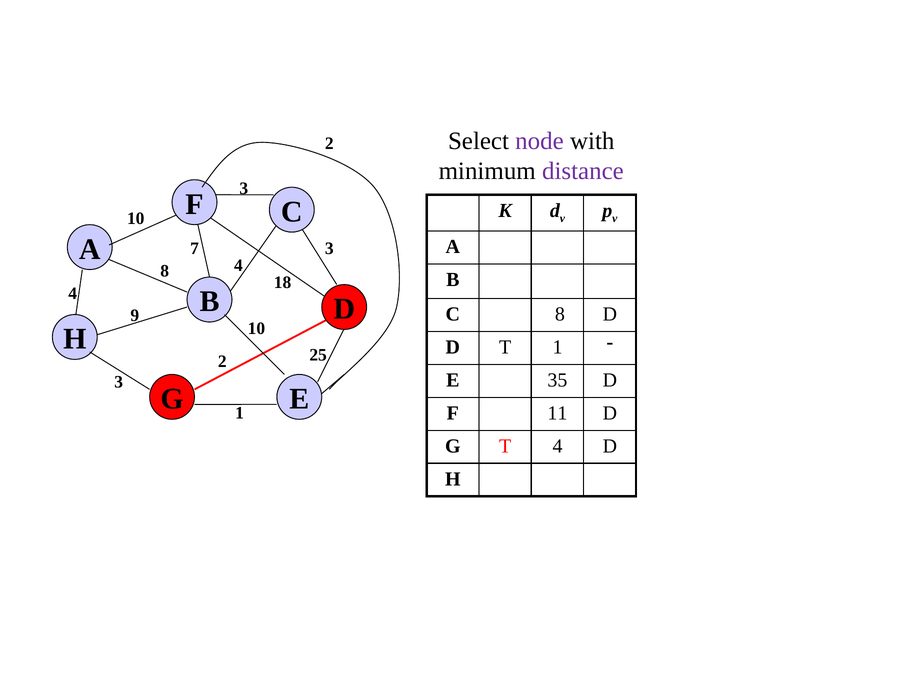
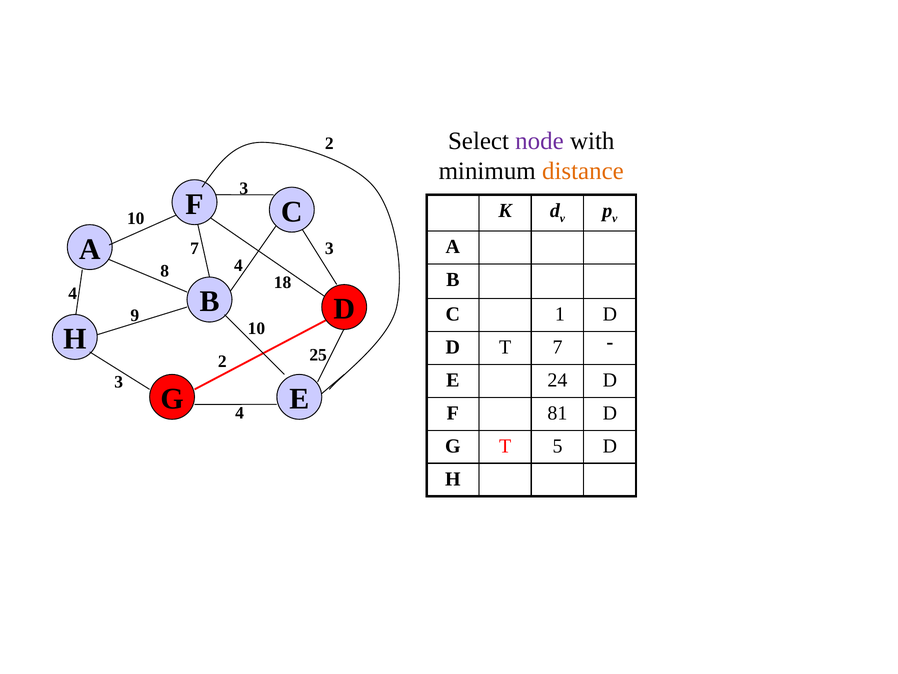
distance colour: purple -> orange
C 8: 8 -> 1
T 1: 1 -> 7
35: 35 -> 24
G 1: 1 -> 4
11: 11 -> 81
T 4: 4 -> 5
